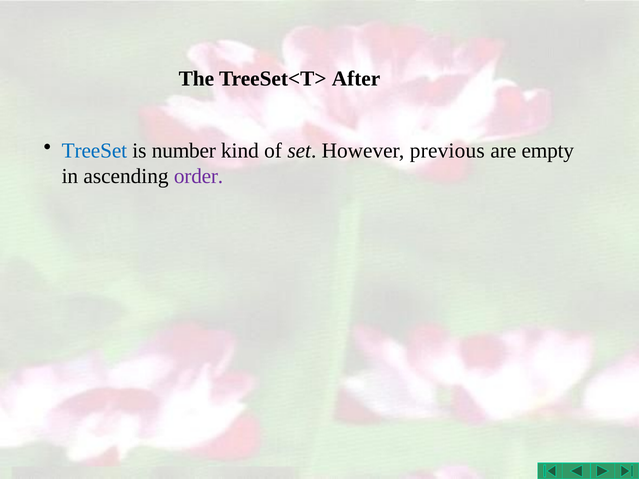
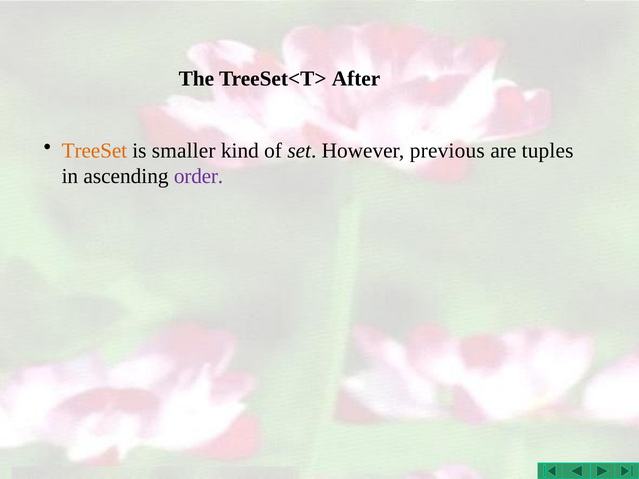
TreeSet colour: blue -> orange
number: number -> smaller
empty: empty -> tuples
